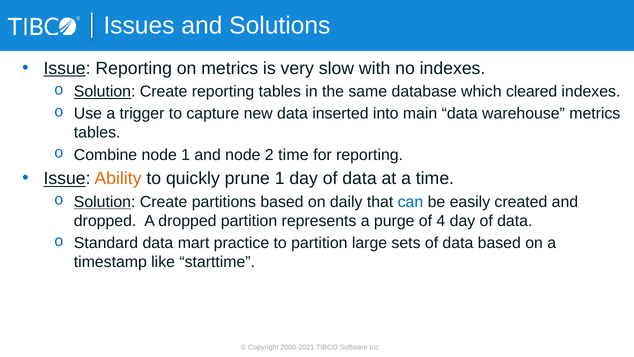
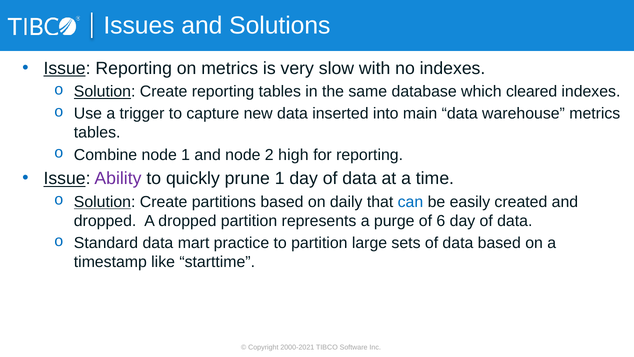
2 time: time -> high
Ability colour: orange -> purple
4: 4 -> 6
